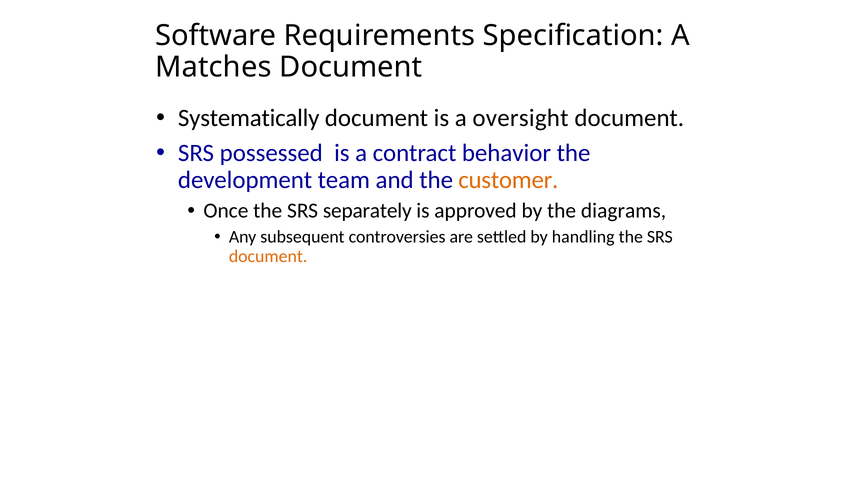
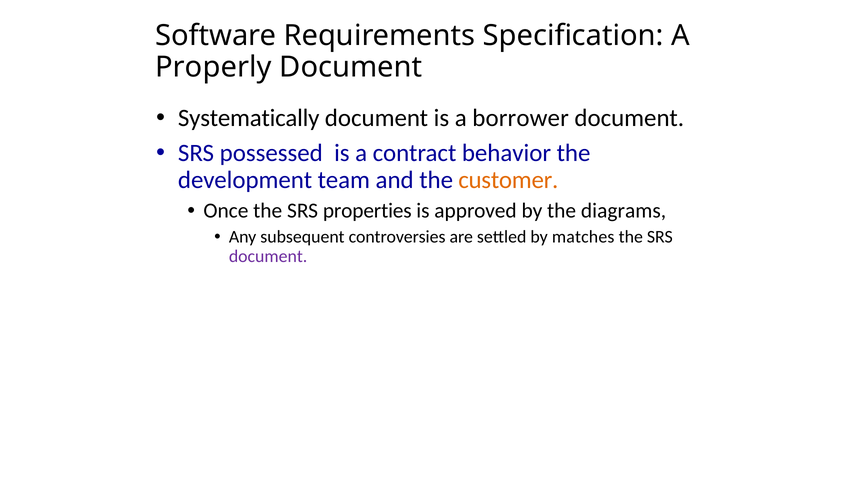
Matches: Matches -> Properly
oversight: oversight -> borrower
separately: separately -> properties
handling: handling -> matches
document at (268, 256) colour: orange -> purple
